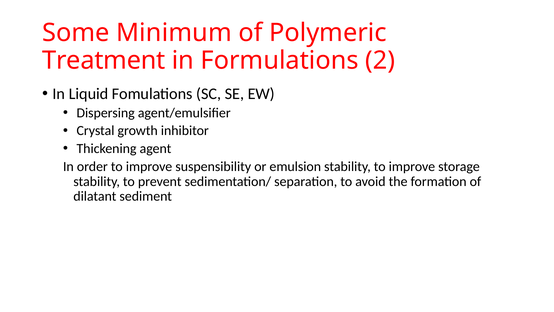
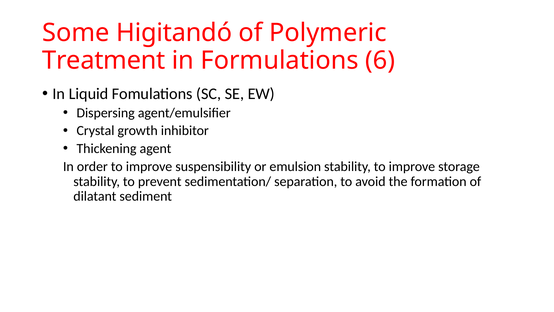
Minimum: Minimum -> Higitandó
2: 2 -> 6
